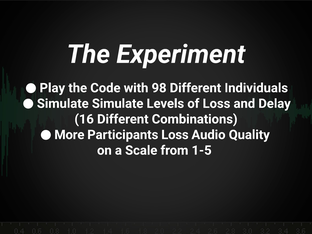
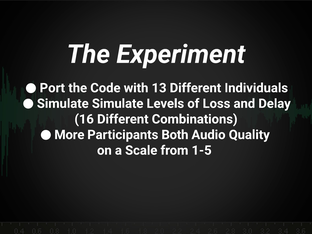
Play: Play -> Port
98: 98 -> 13
Participants Loss: Loss -> Both
